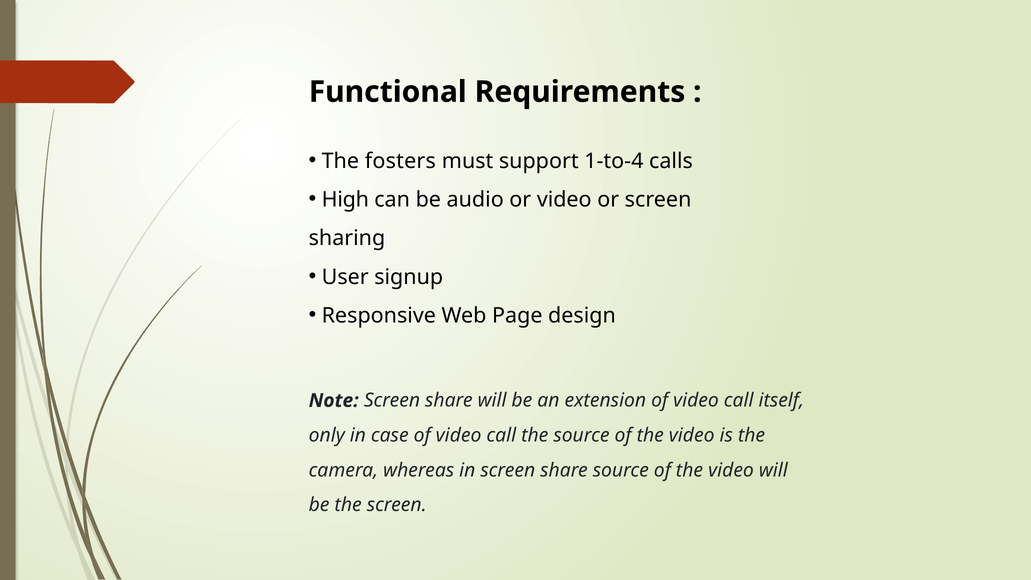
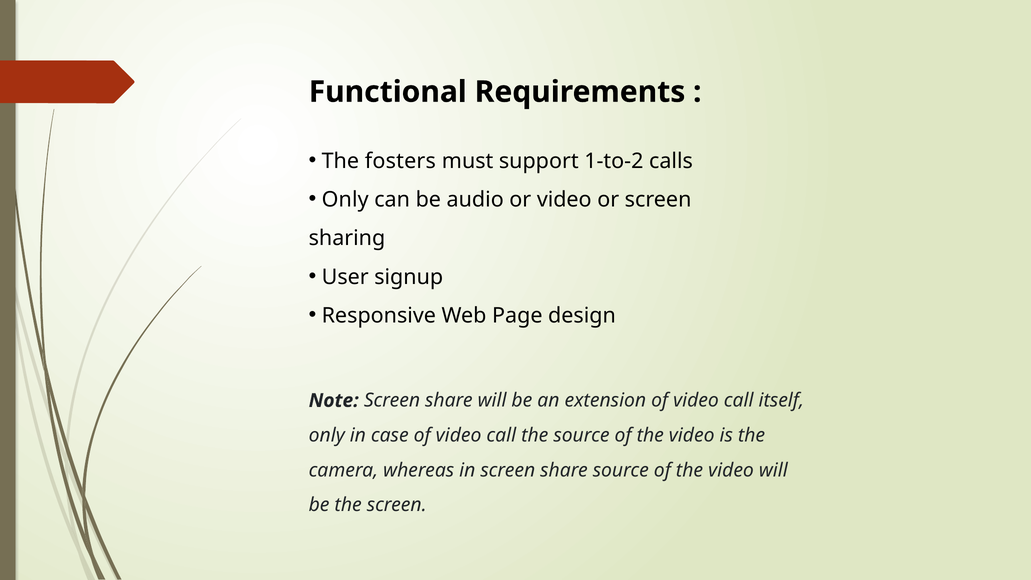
1-to-4: 1-to-4 -> 1-to-2
High at (345, 200): High -> Only
